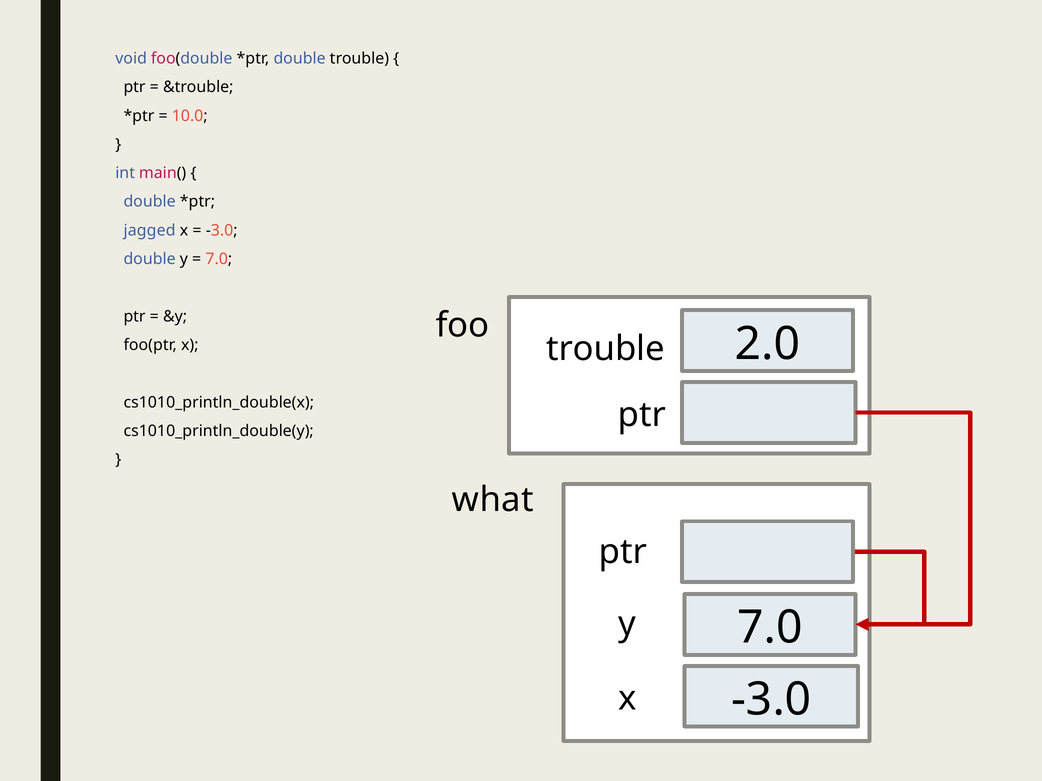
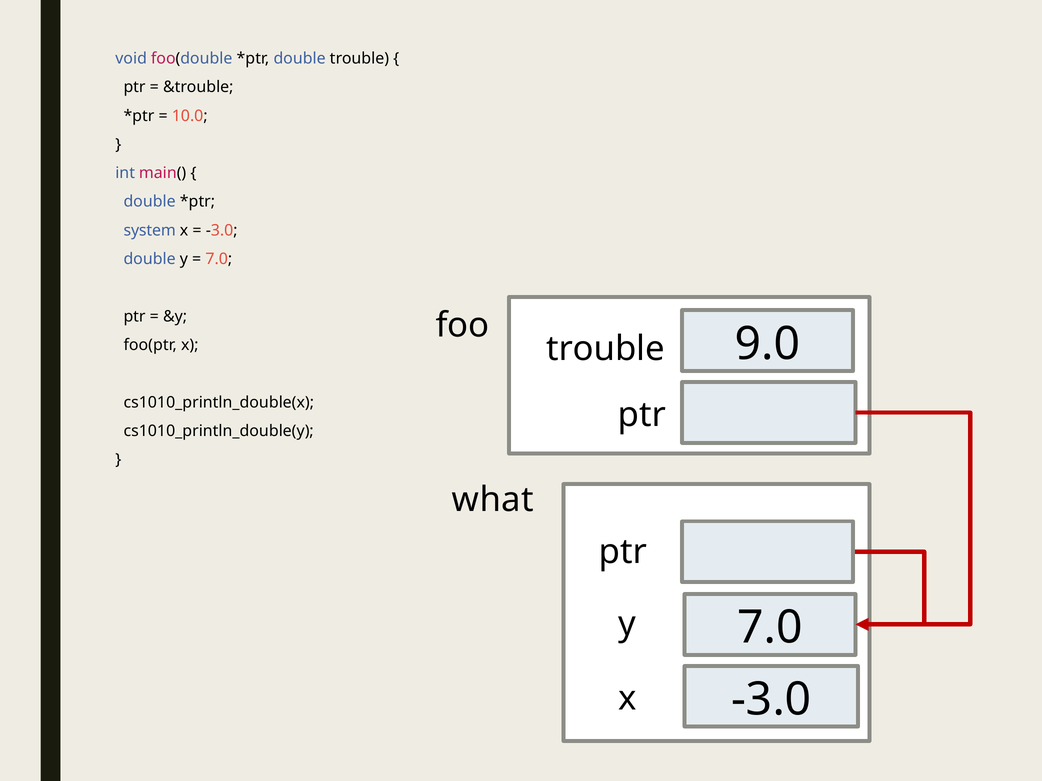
jagged: jagged -> system
2.0: 2.0 -> 9.0
